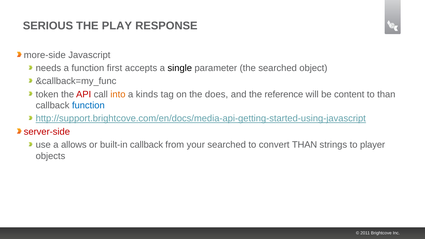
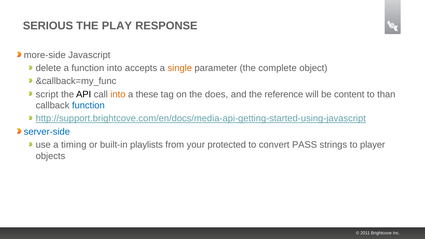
needs: needs -> delete
function first: first -> into
single colour: black -> orange
the searched: searched -> complete
token: token -> script
API colour: red -> black
kinds: kinds -> these
server-side colour: red -> blue
allows: allows -> timing
built-in callback: callback -> playlists
your searched: searched -> protected
convert THAN: THAN -> PASS
